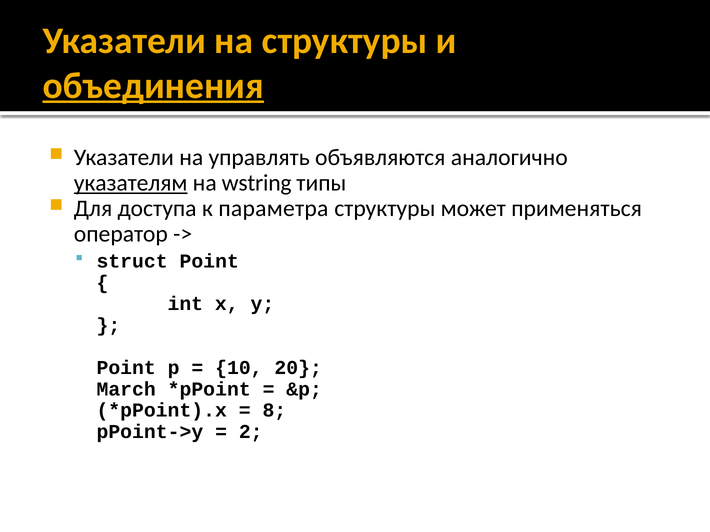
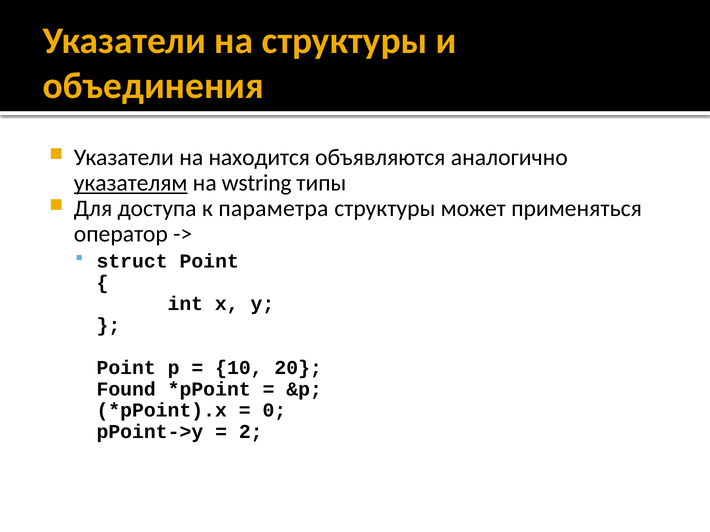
объединения underline: present -> none
управлять: управлять -> находится
March: March -> Found
8: 8 -> 0
